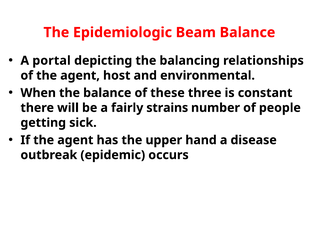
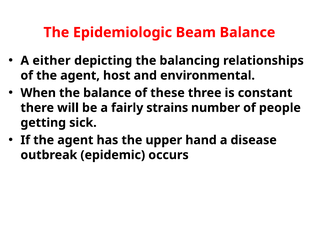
portal: portal -> either
